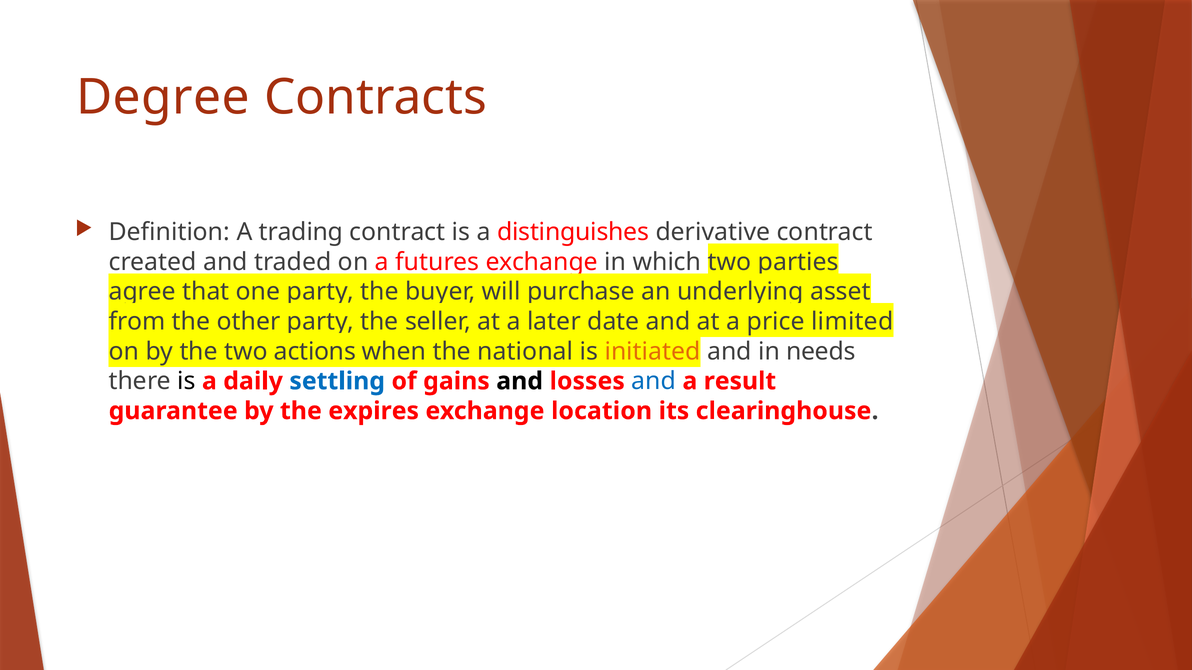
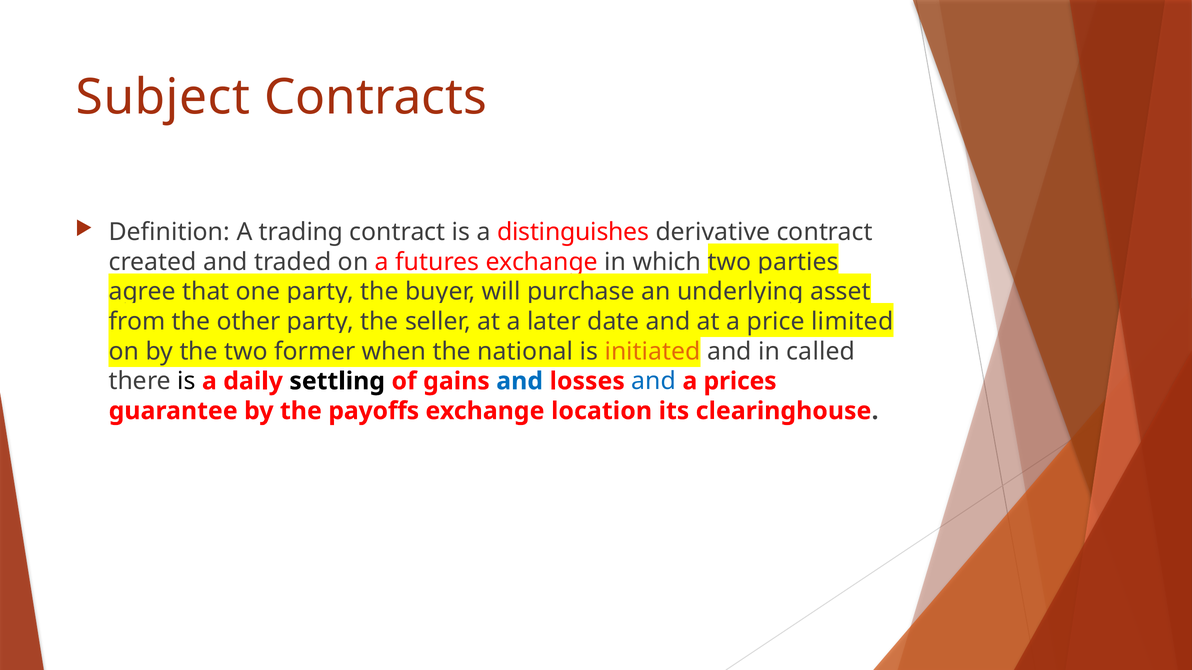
Degree: Degree -> Subject
actions: actions -> former
needs: needs -> called
settling colour: blue -> black
and at (520, 381) colour: black -> blue
result: result -> prices
expires: expires -> payoffs
